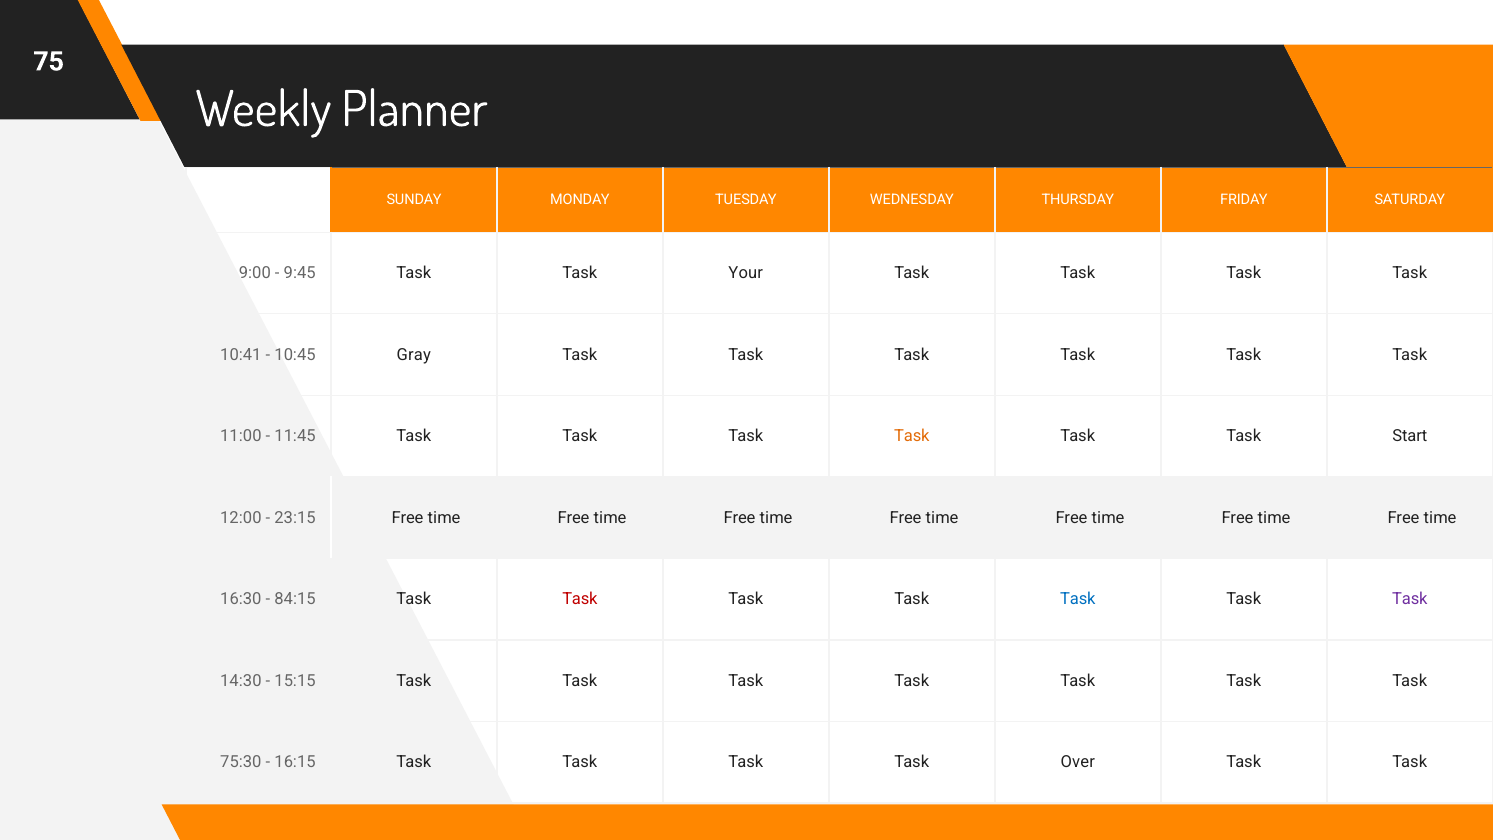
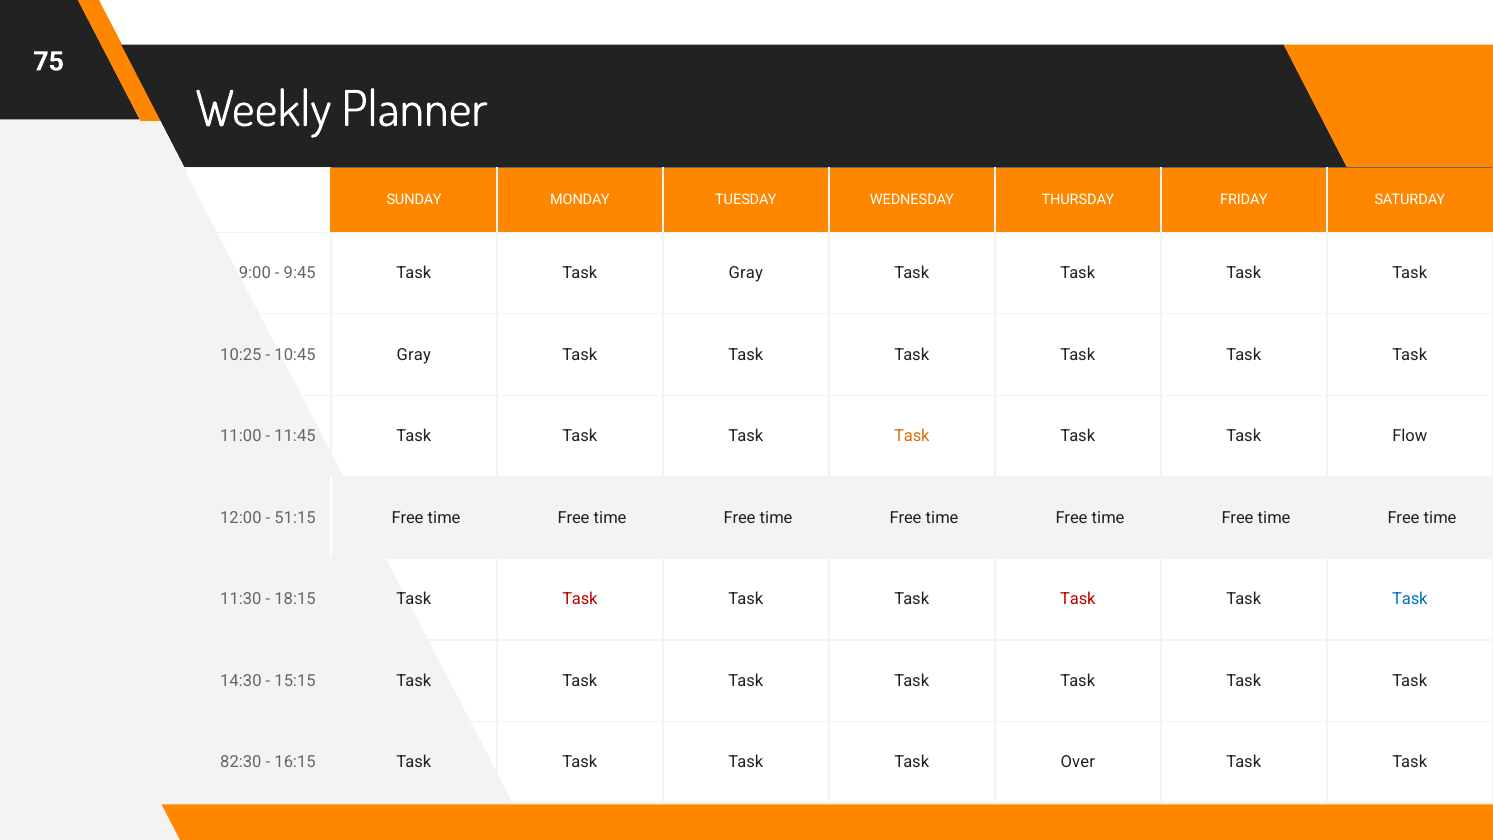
Task Your: Your -> Gray
10:41: 10:41 -> 10:25
Start: Start -> Flow
23:15: 23:15 -> 51:15
16:30: 16:30 -> 11:30
84:15: 84:15 -> 18:15
Task at (1078, 599) colour: blue -> red
Task at (1410, 599) colour: purple -> blue
75:30: 75:30 -> 82:30
